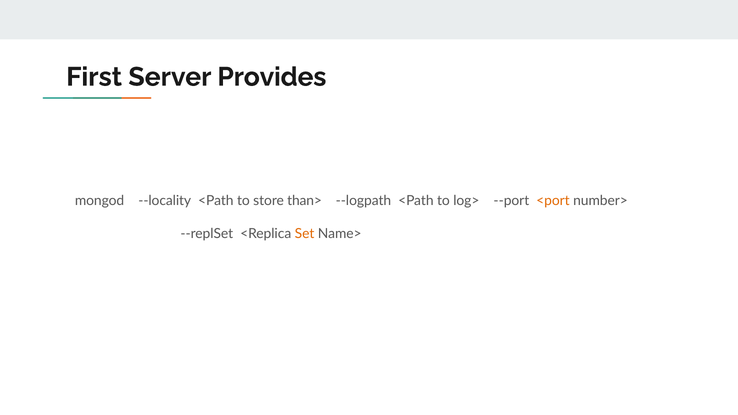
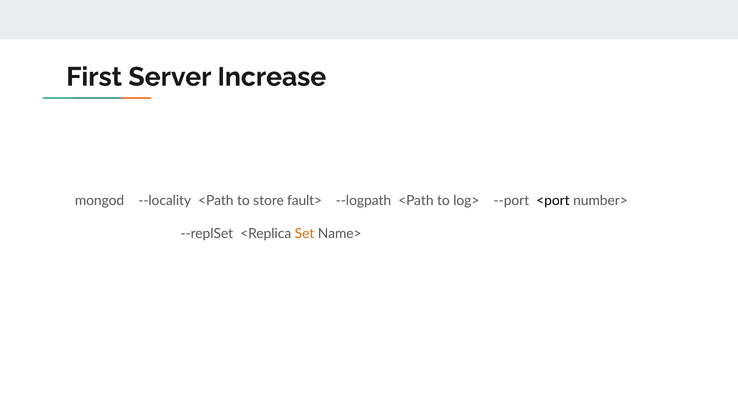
Provides: Provides -> Increase
than>: than> -> fault>
<port colour: orange -> black
